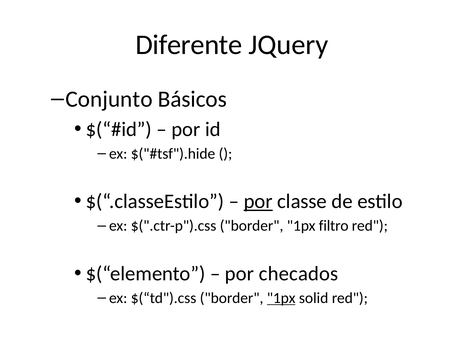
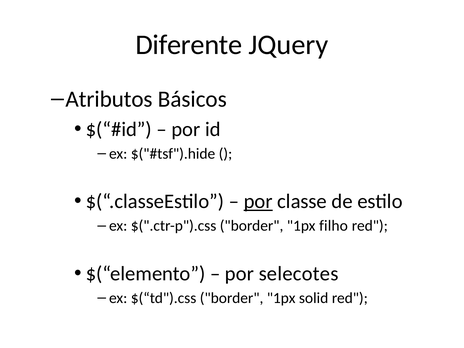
Conjunto: Conjunto -> Atributos
filtro: filtro -> filho
checados: checados -> selecotes
1px at (281, 298) underline: present -> none
